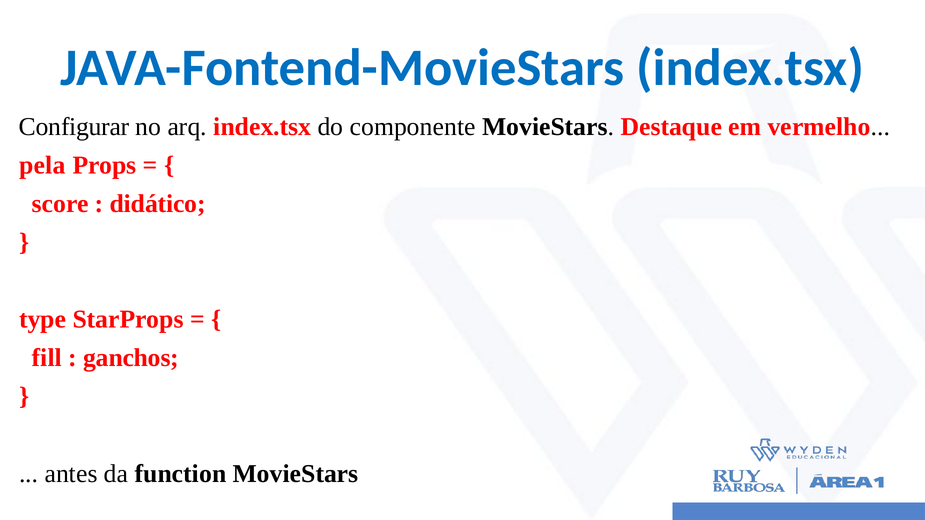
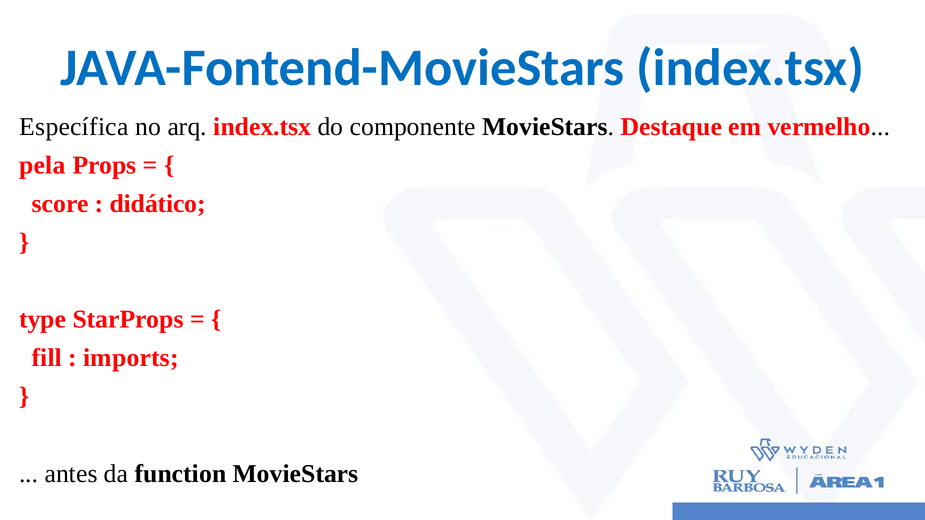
Configurar: Configurar -> Específica
ganchos: ganchos -> imports
